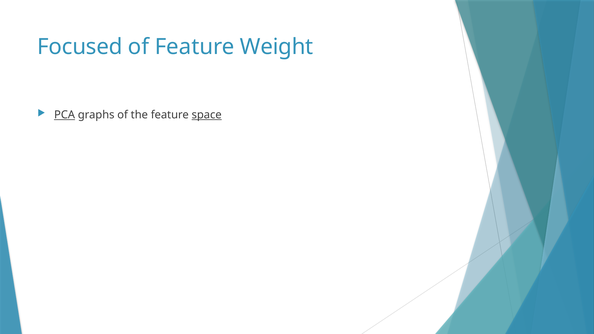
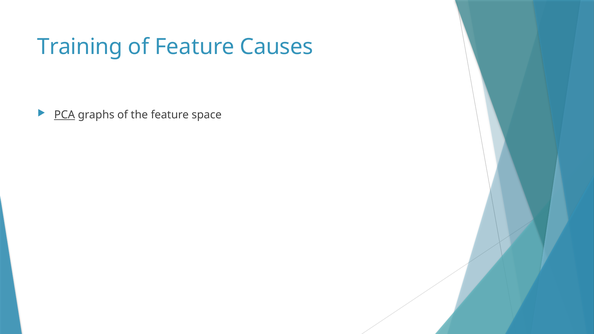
Focused: Focused -> Training
Weight: Weight -> Causes
space underline: present -> none
